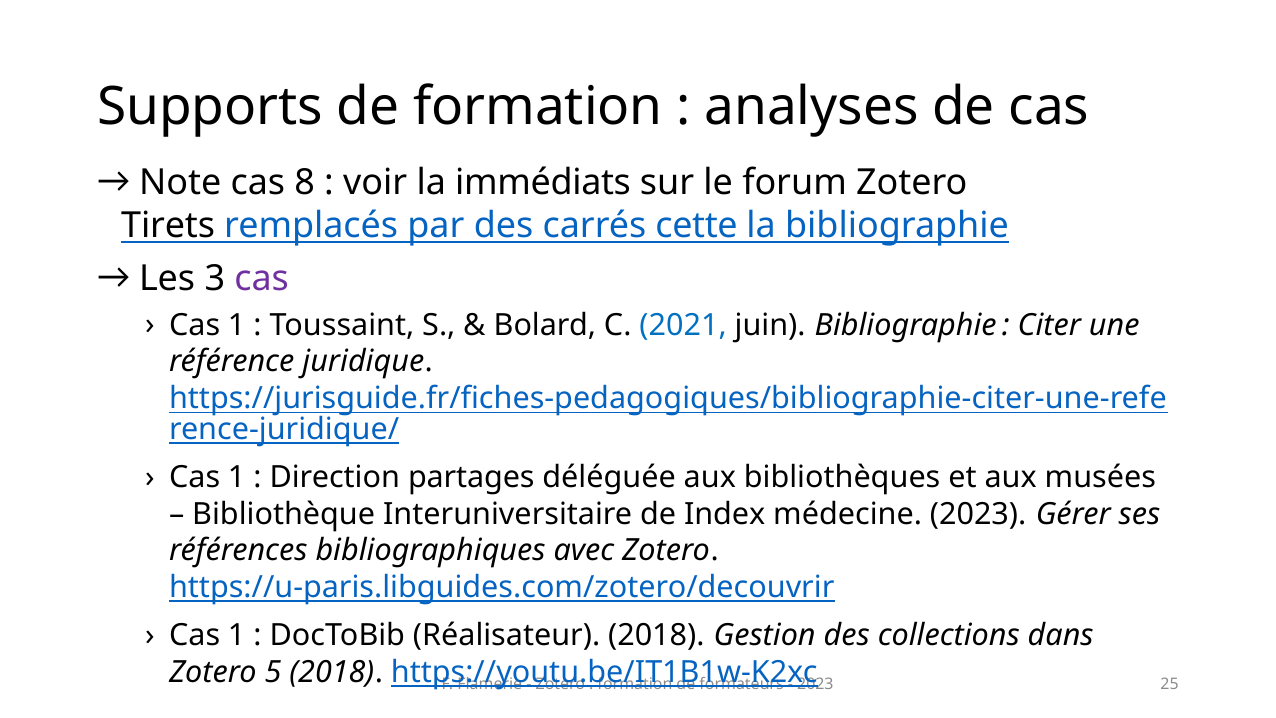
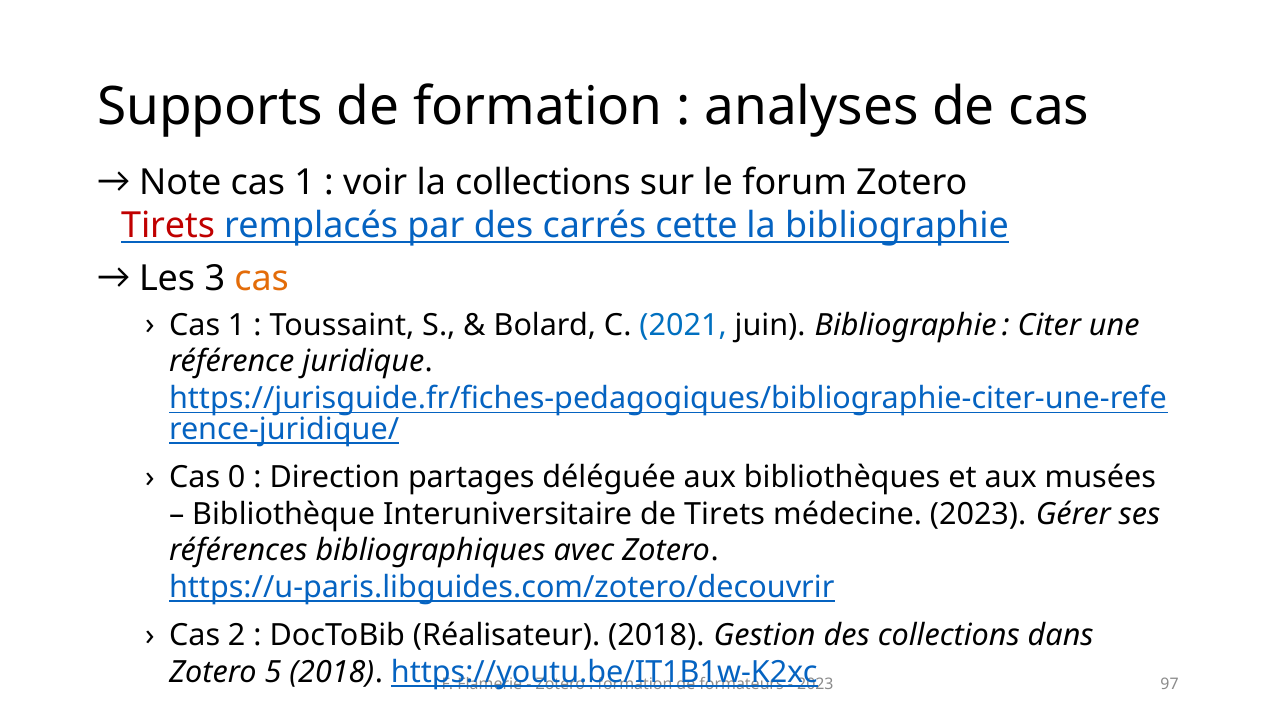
Note cas 8: 8 -> 1
la immédiats: immédiats -> collections
Tirets at (168, 225) colour: black -> red
cas at (262, 278) colour: purple -> orange
1 at (237, 477): 1 -> 0
de Index: Index -> Tirets
1 at (237, 635): 1 -> 2
25: 25 -> 97
